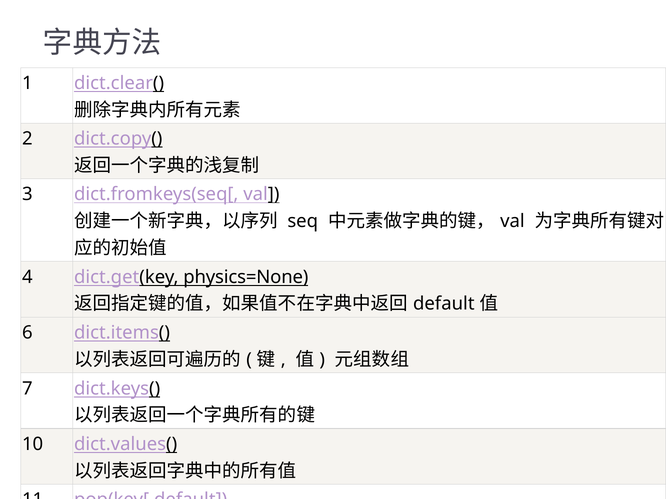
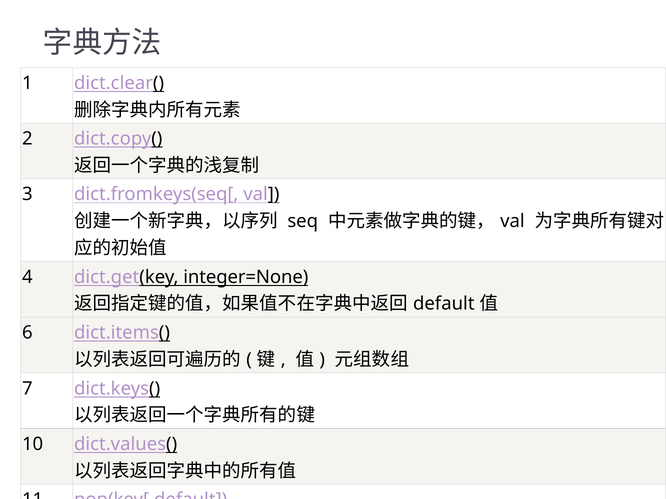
physics=None: physics=None -> integer=None
